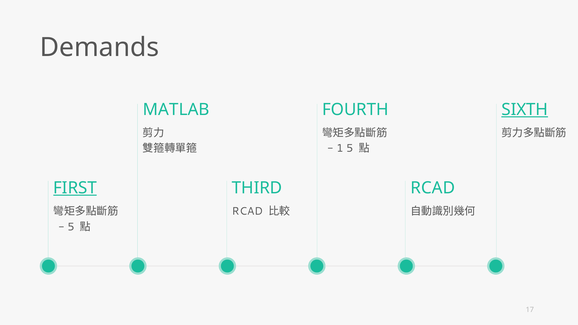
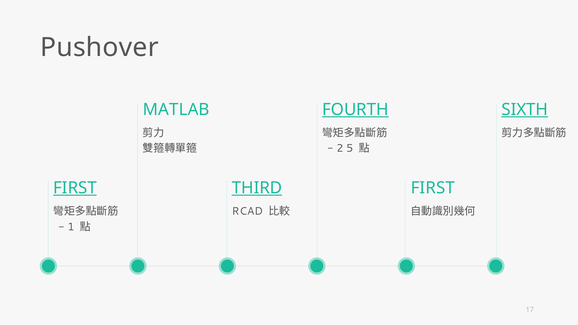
Demands: Demands -> Pushover
FOURTH underline: none -> present
1: 1 -> 2
THIRD underline: none -> present
RCAD at (433, 188): RCAD -> FIRST
5 at (71, 227): 5 -> 1
